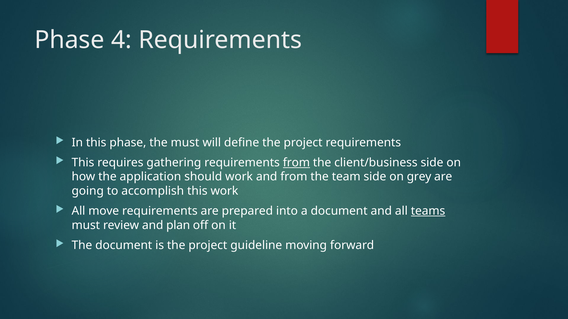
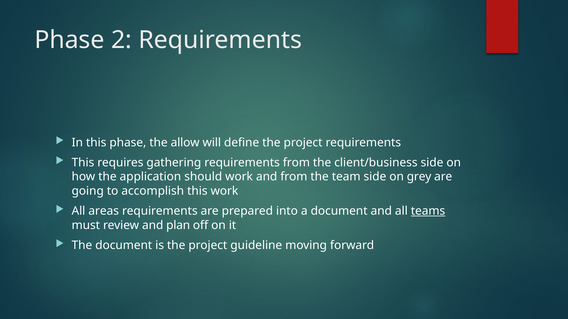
4: 4 -> 2
the must: must -> allow
from at (296, 163) underline: present -> none
move: move -> areas
